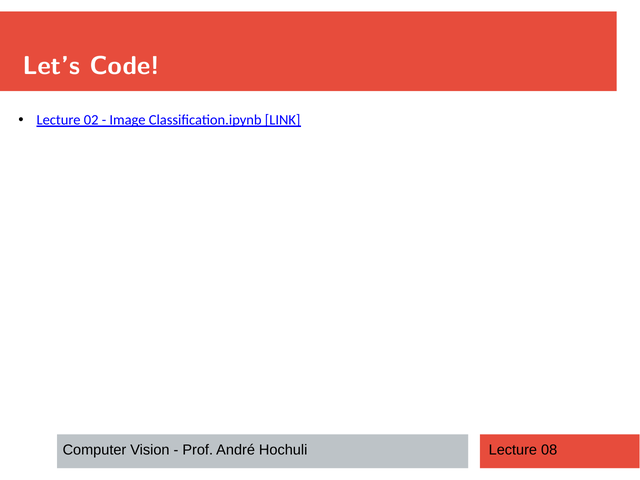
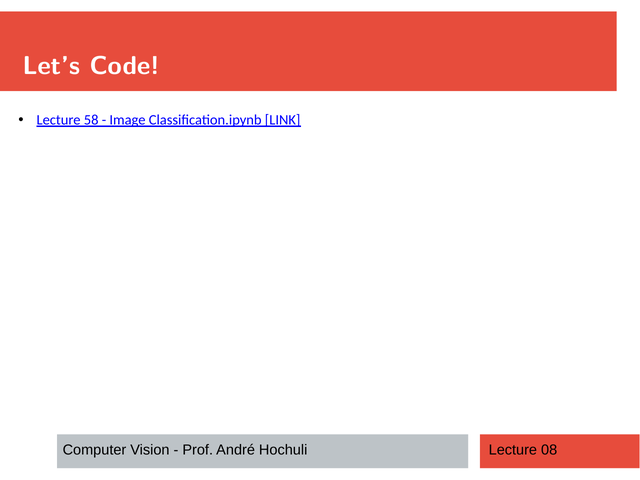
02: 02 -> 58
